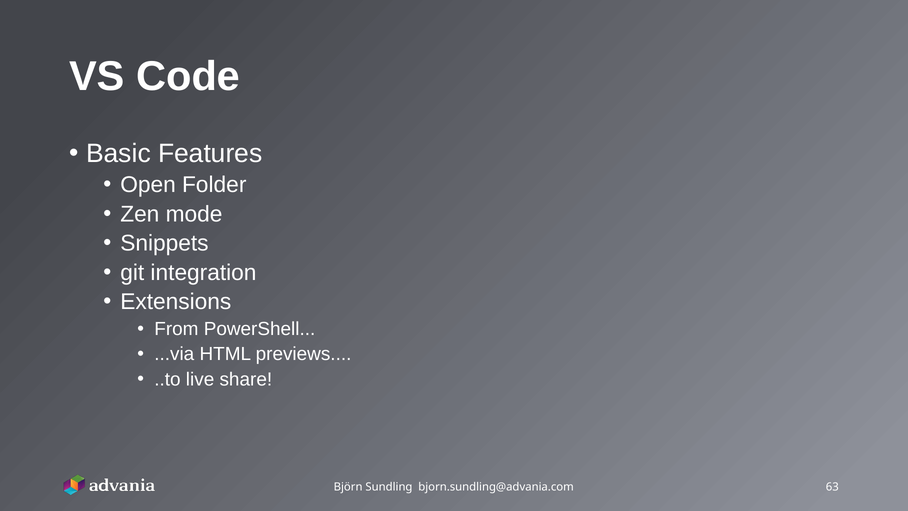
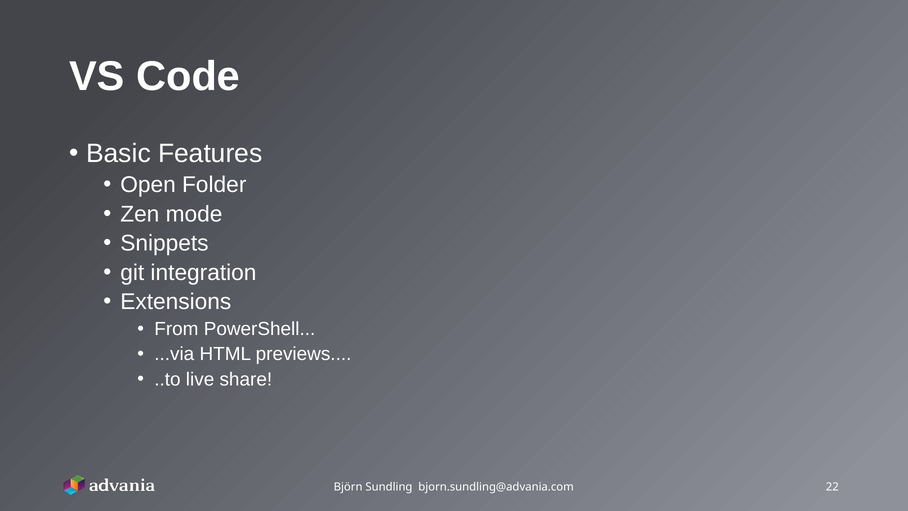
63: 63 -> 22
